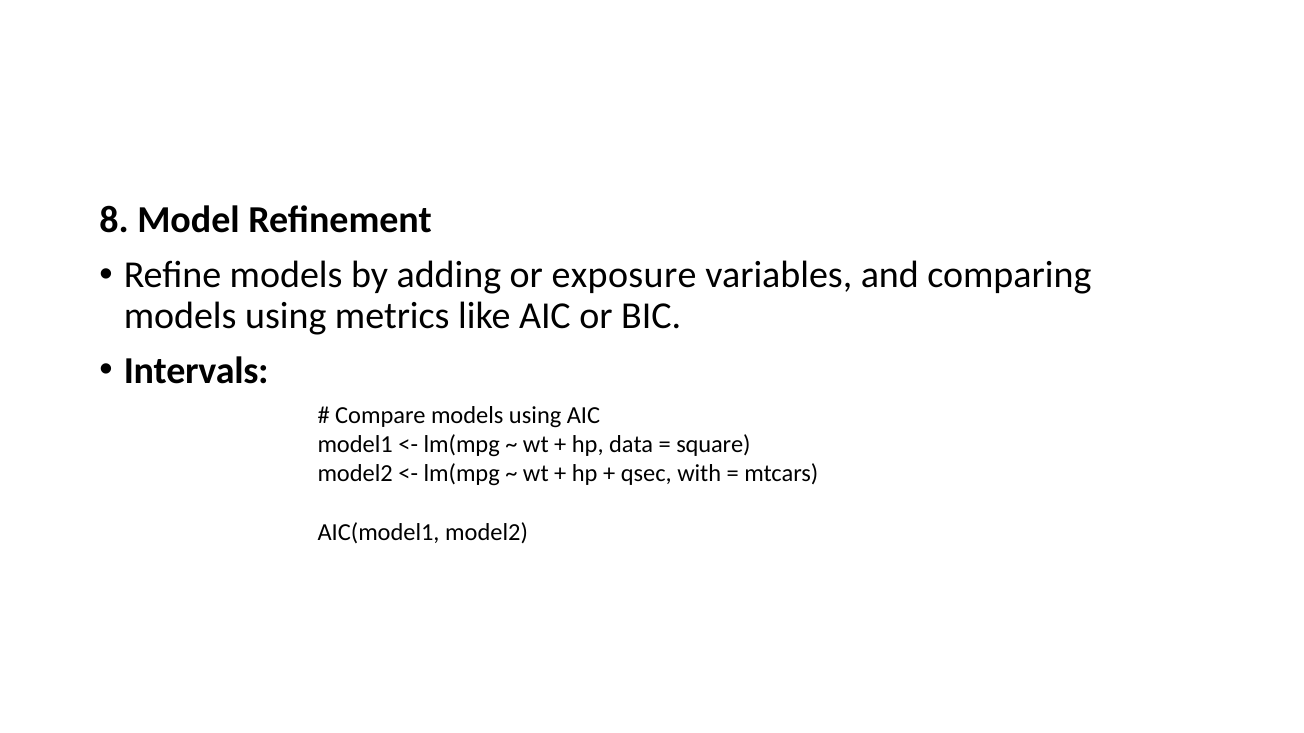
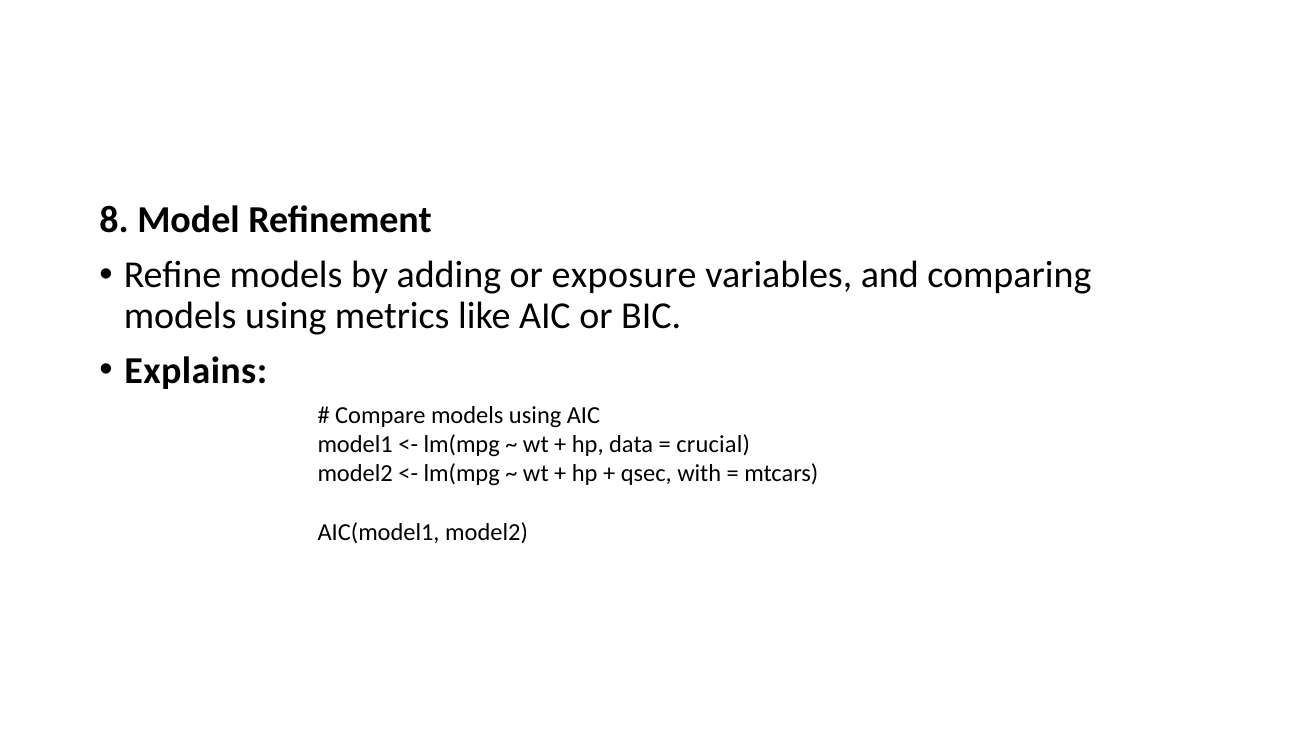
Intervals: Intervals -> Explains
square: square -> crucial
